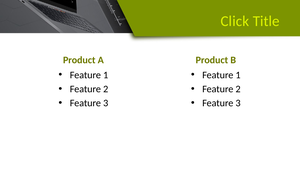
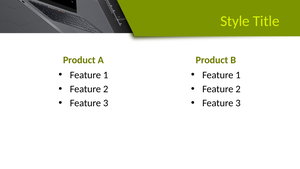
Click: Click -> Style
